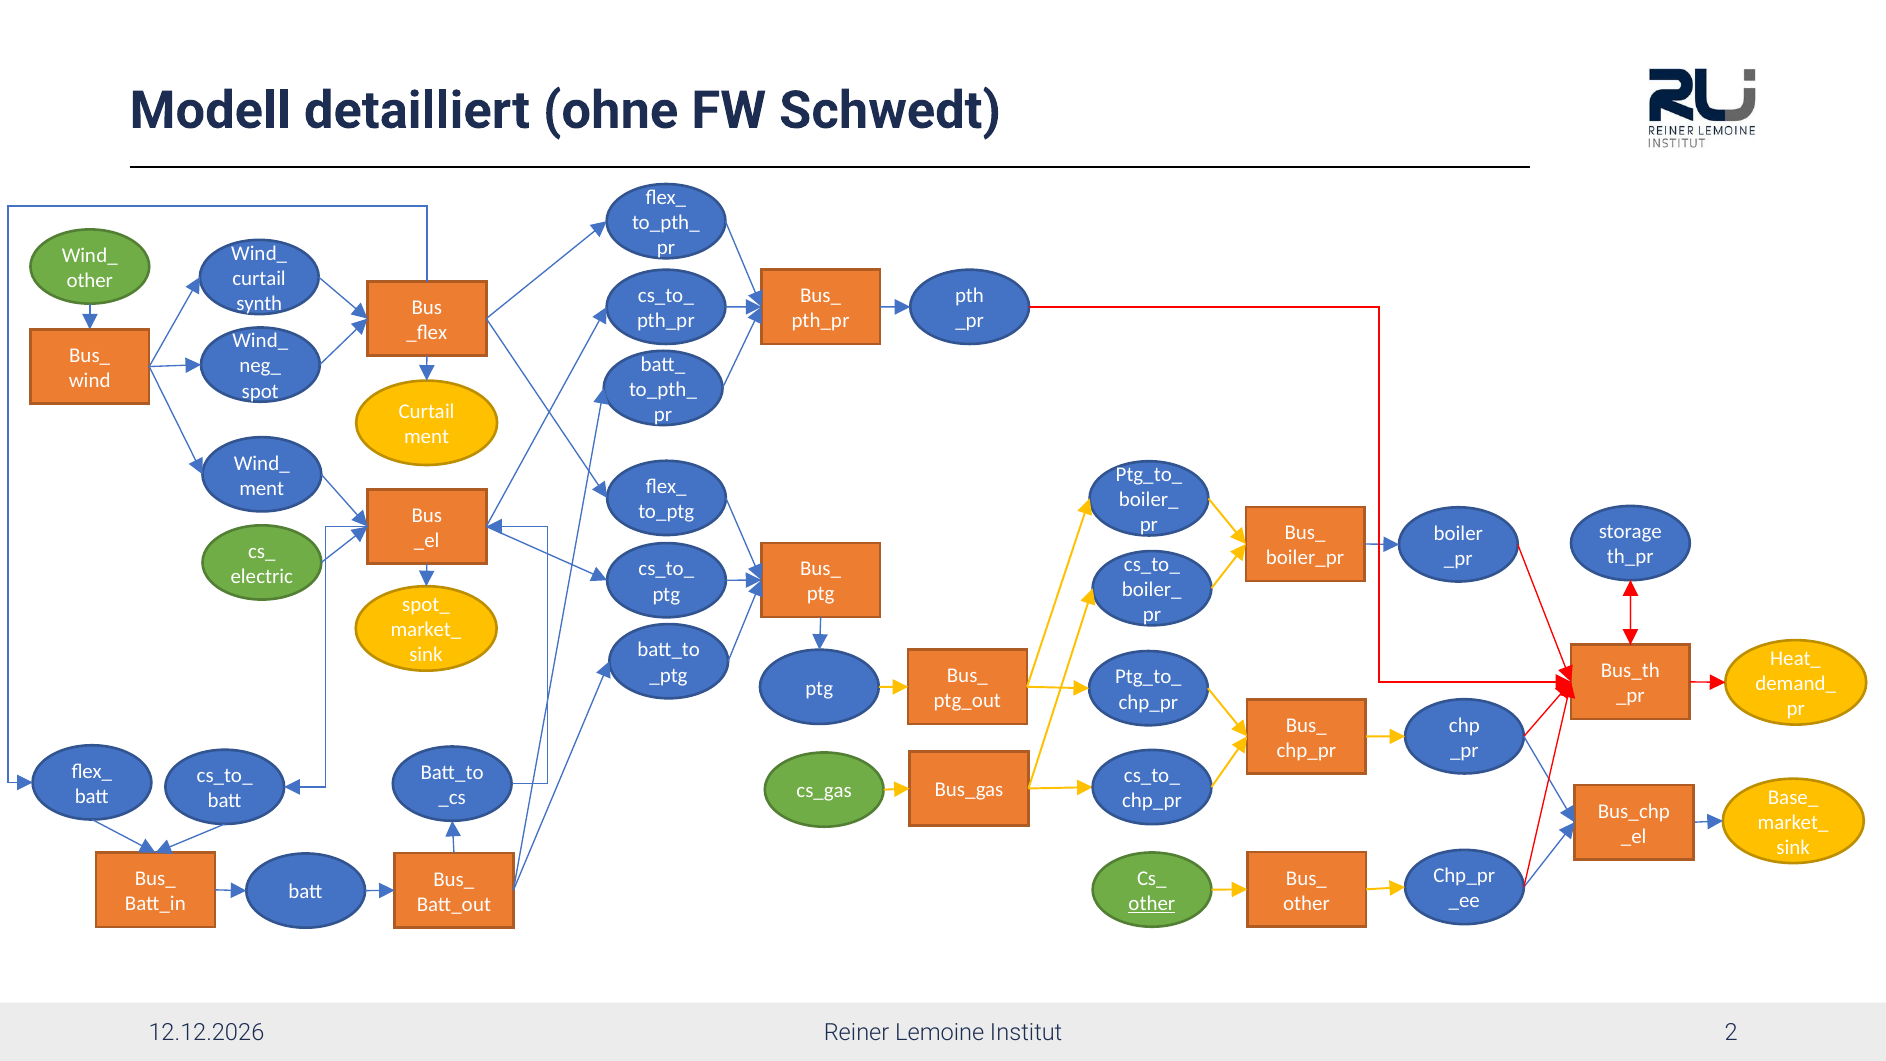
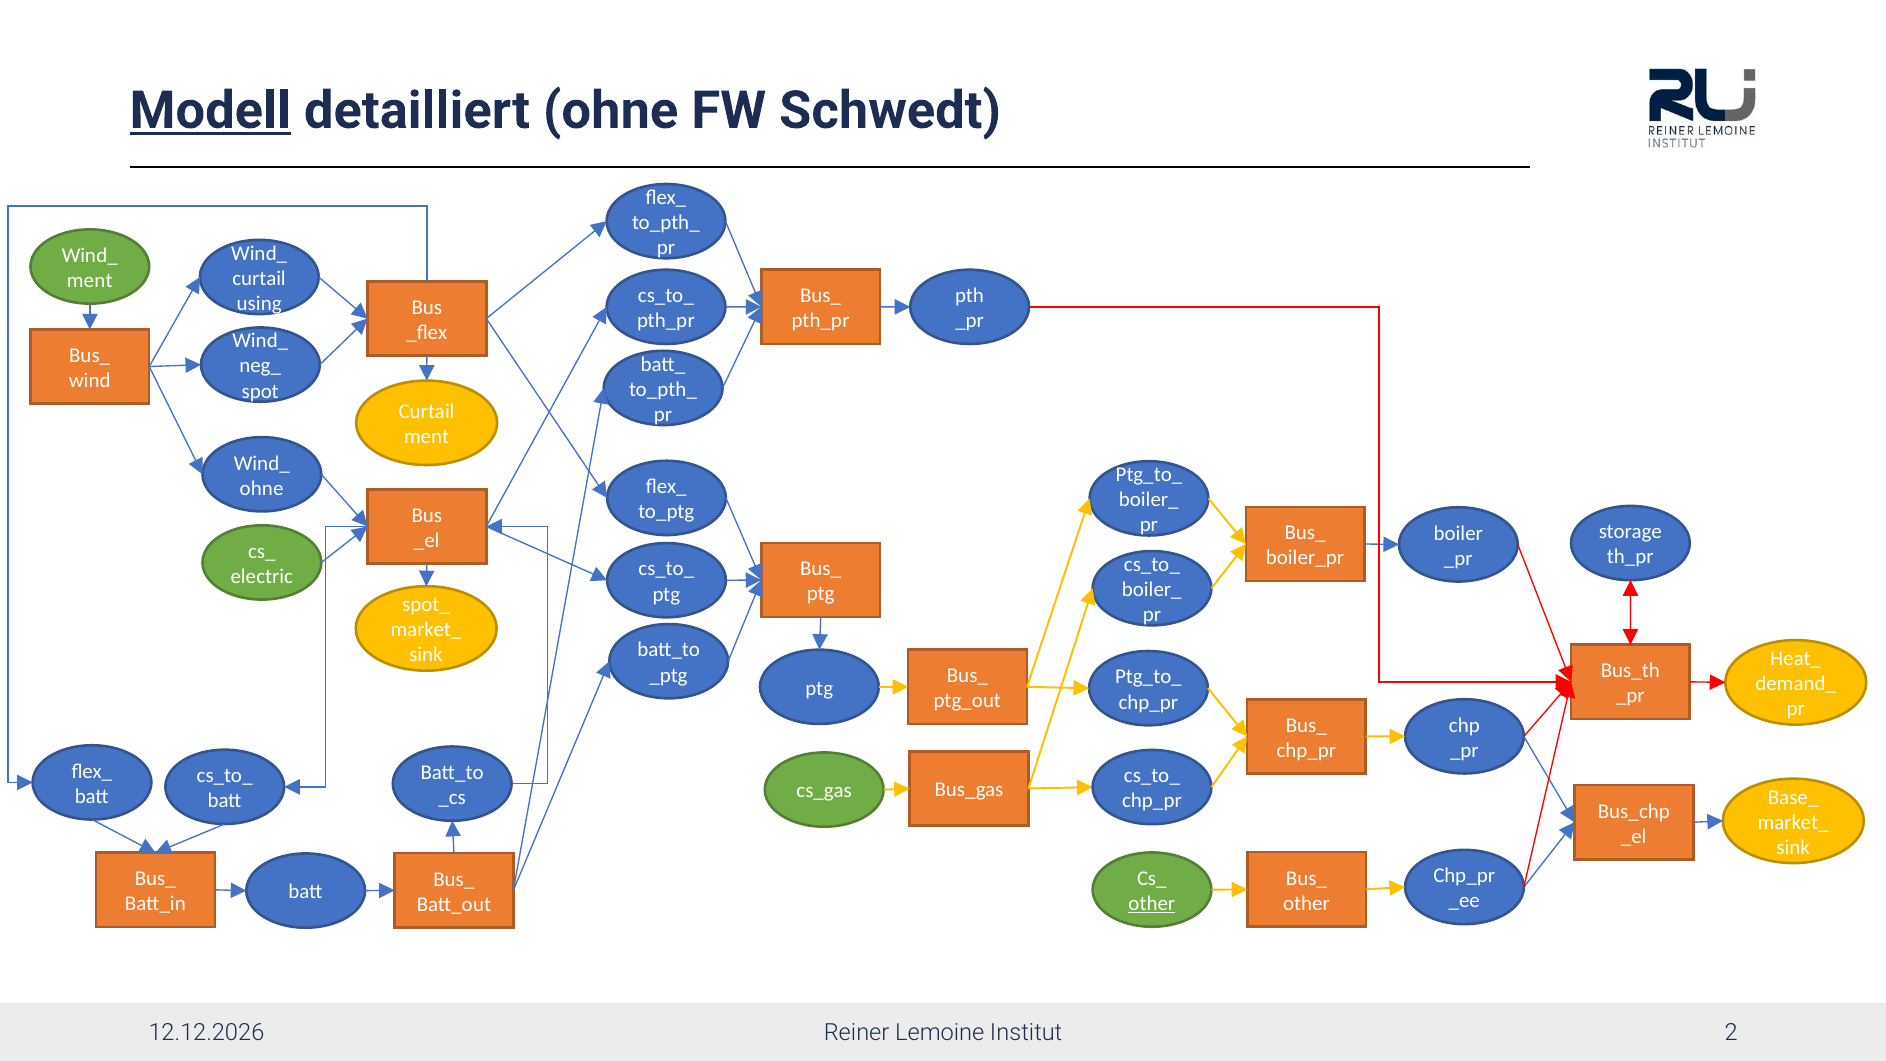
Modell underline: none -> present
other at (90, 280): other -> ment
synth: synth -> using
ment at (262, 488): ment -> ohne
